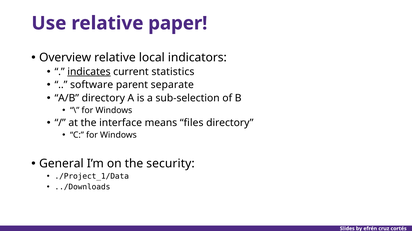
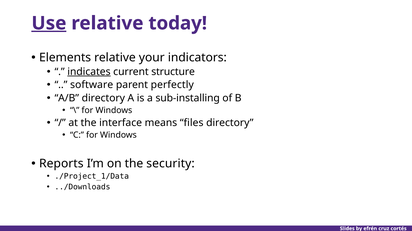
Use underline: none -> present
paper: paper -> today
Overview: Overview -> Elements
local: local -> your
statistics: statistics -> structure
separate: separate -> perfectly
sub-selection: sub-selection -> sub-installing
General: General -> Reports
